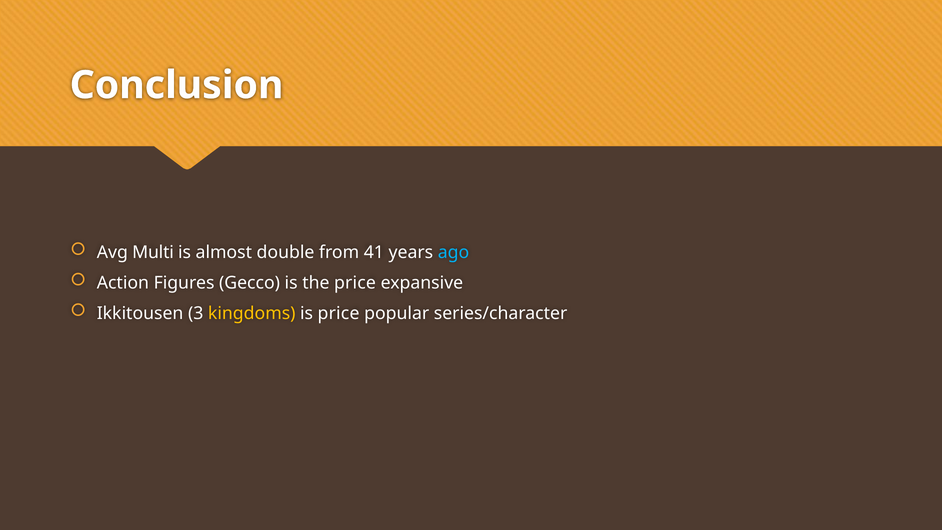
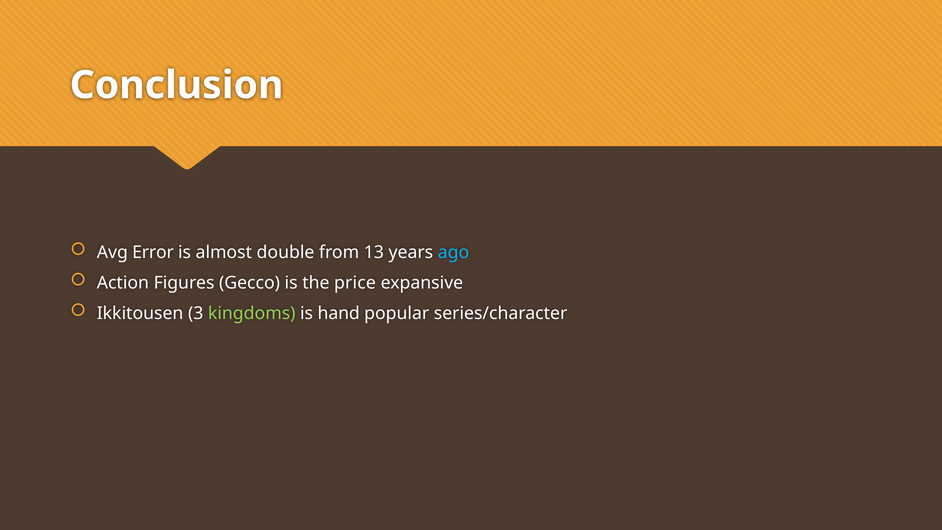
Multi: Multi -> Error
41: 41 -> 13
kingdoms colour: yellow -> light green
is price: price -> hand
